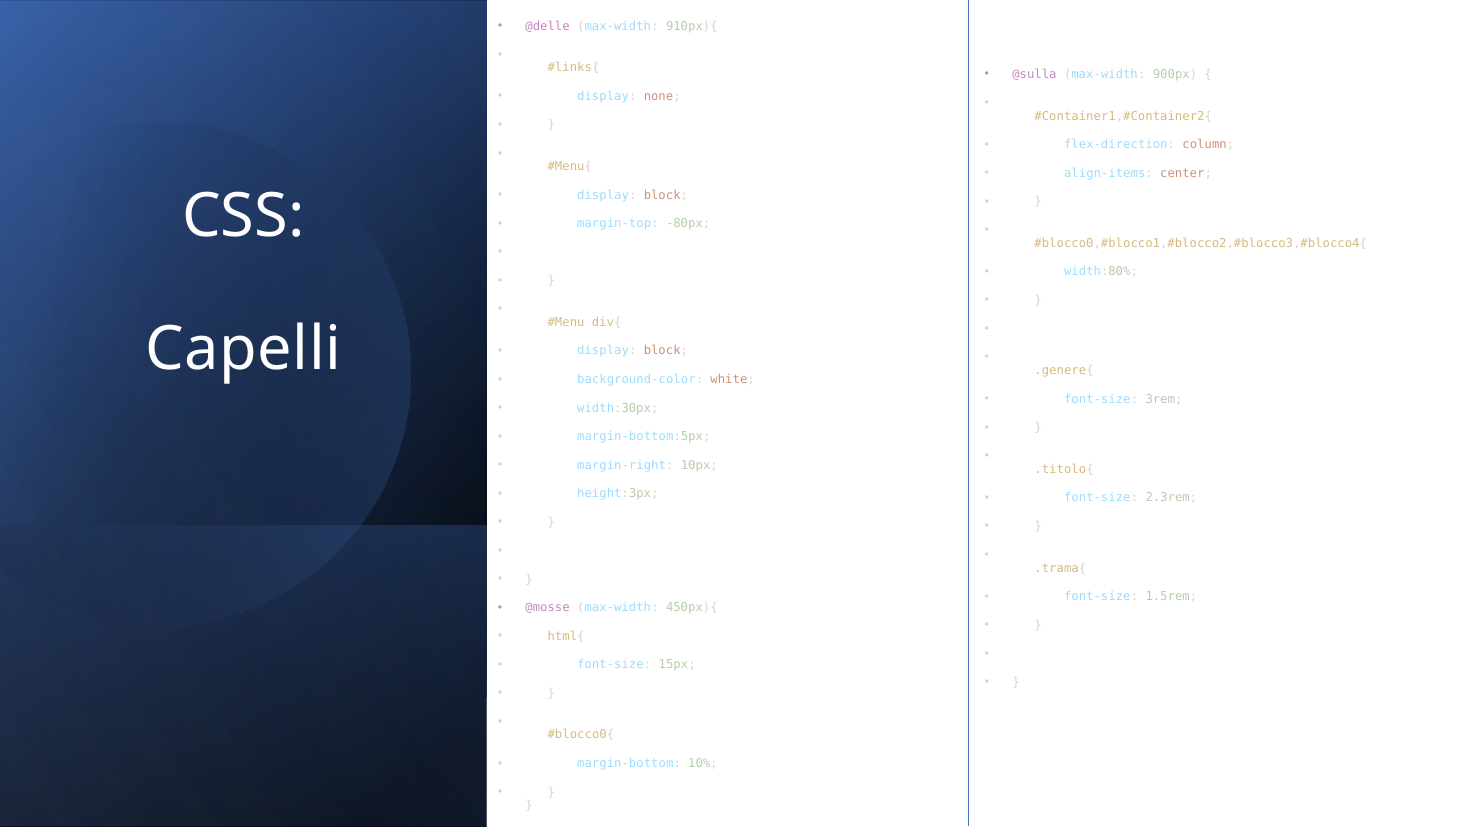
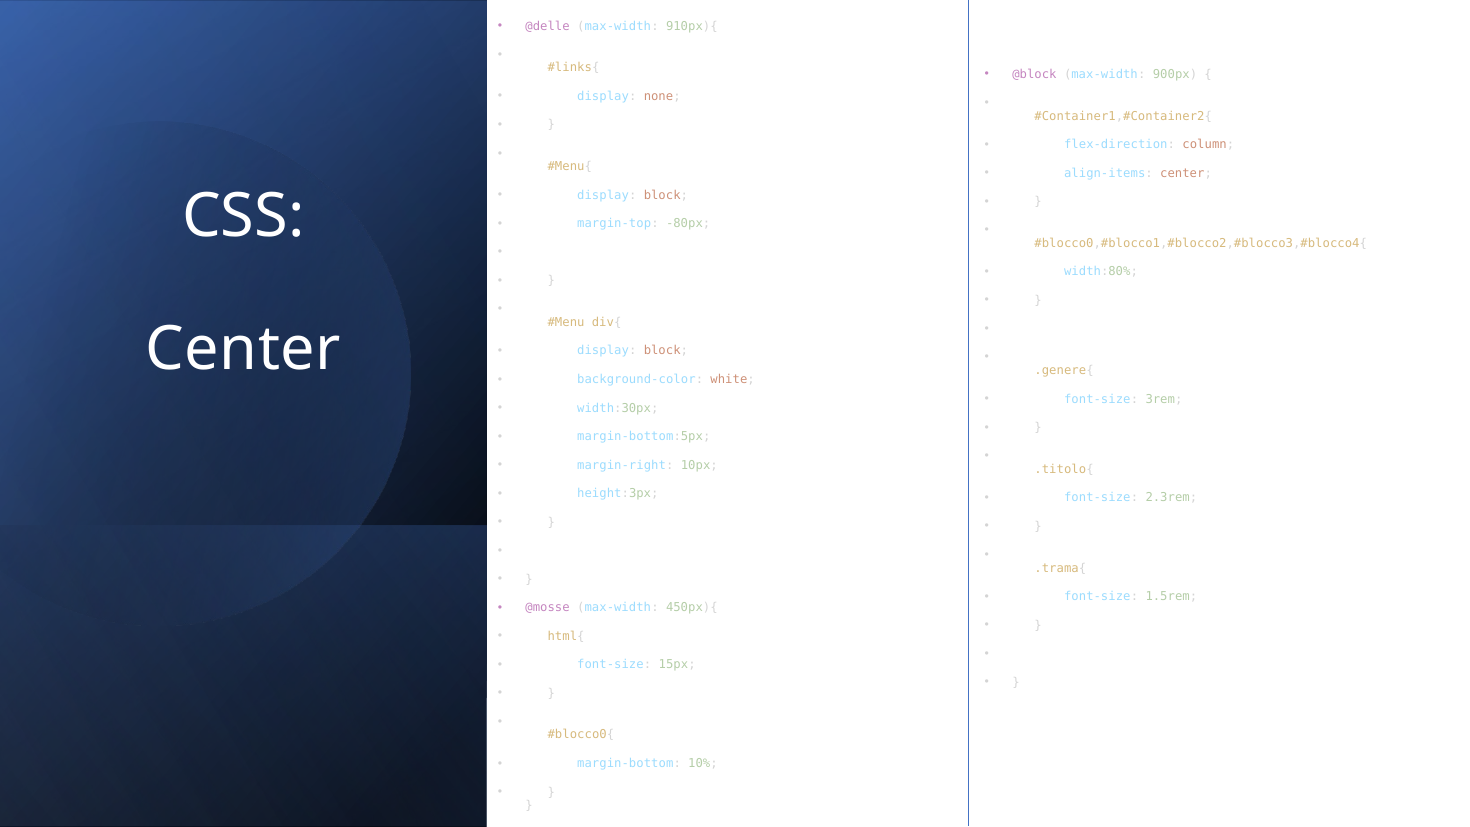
@sulla: @sulla -> @block
Capelli at (243, 349): Capelli -> Center
